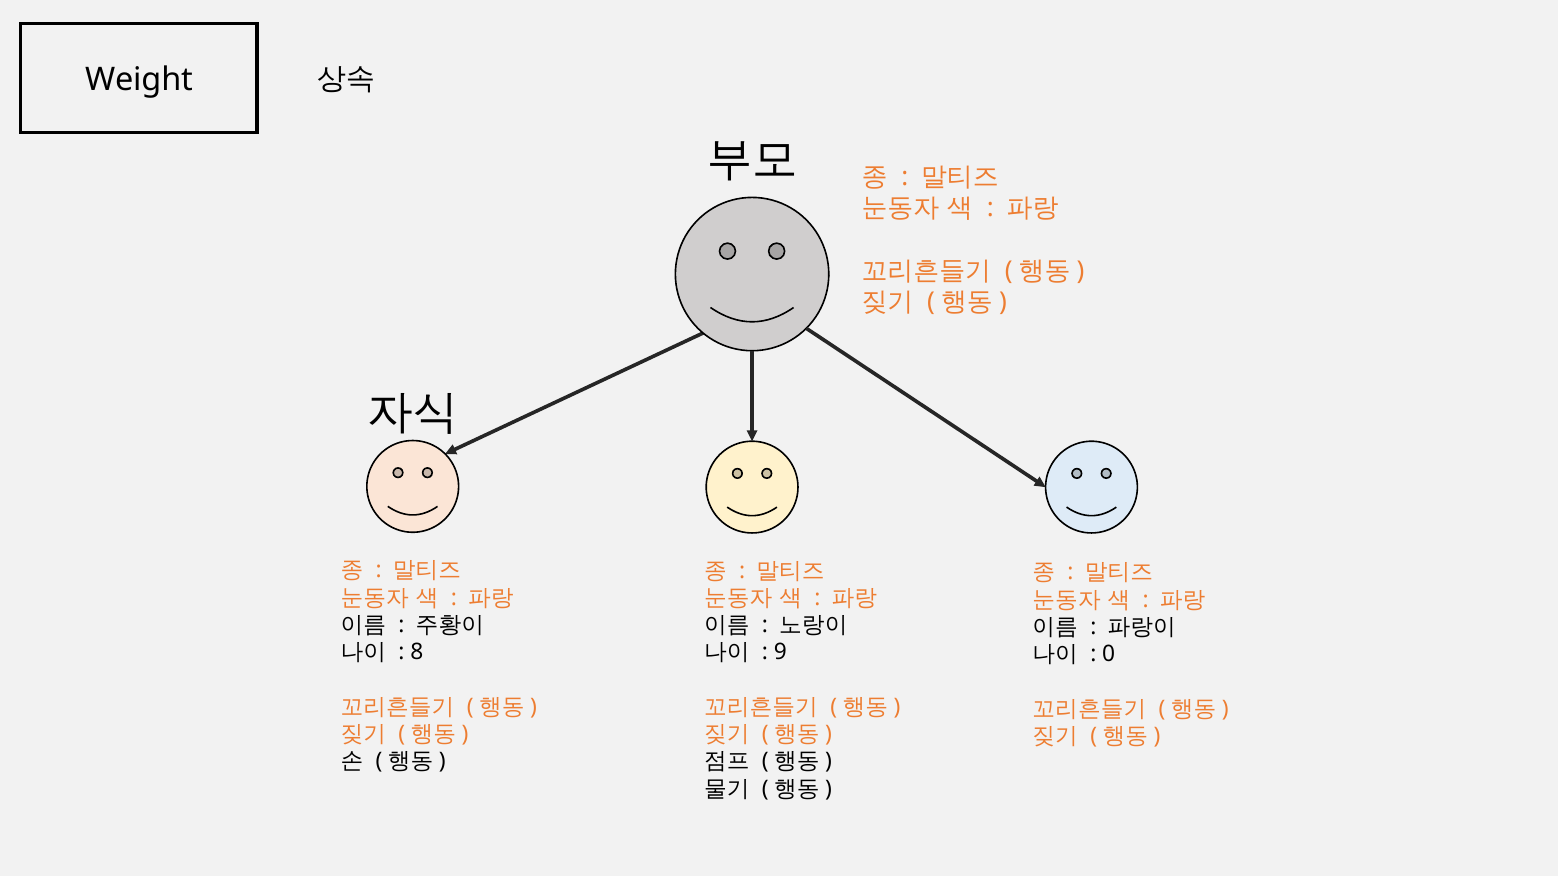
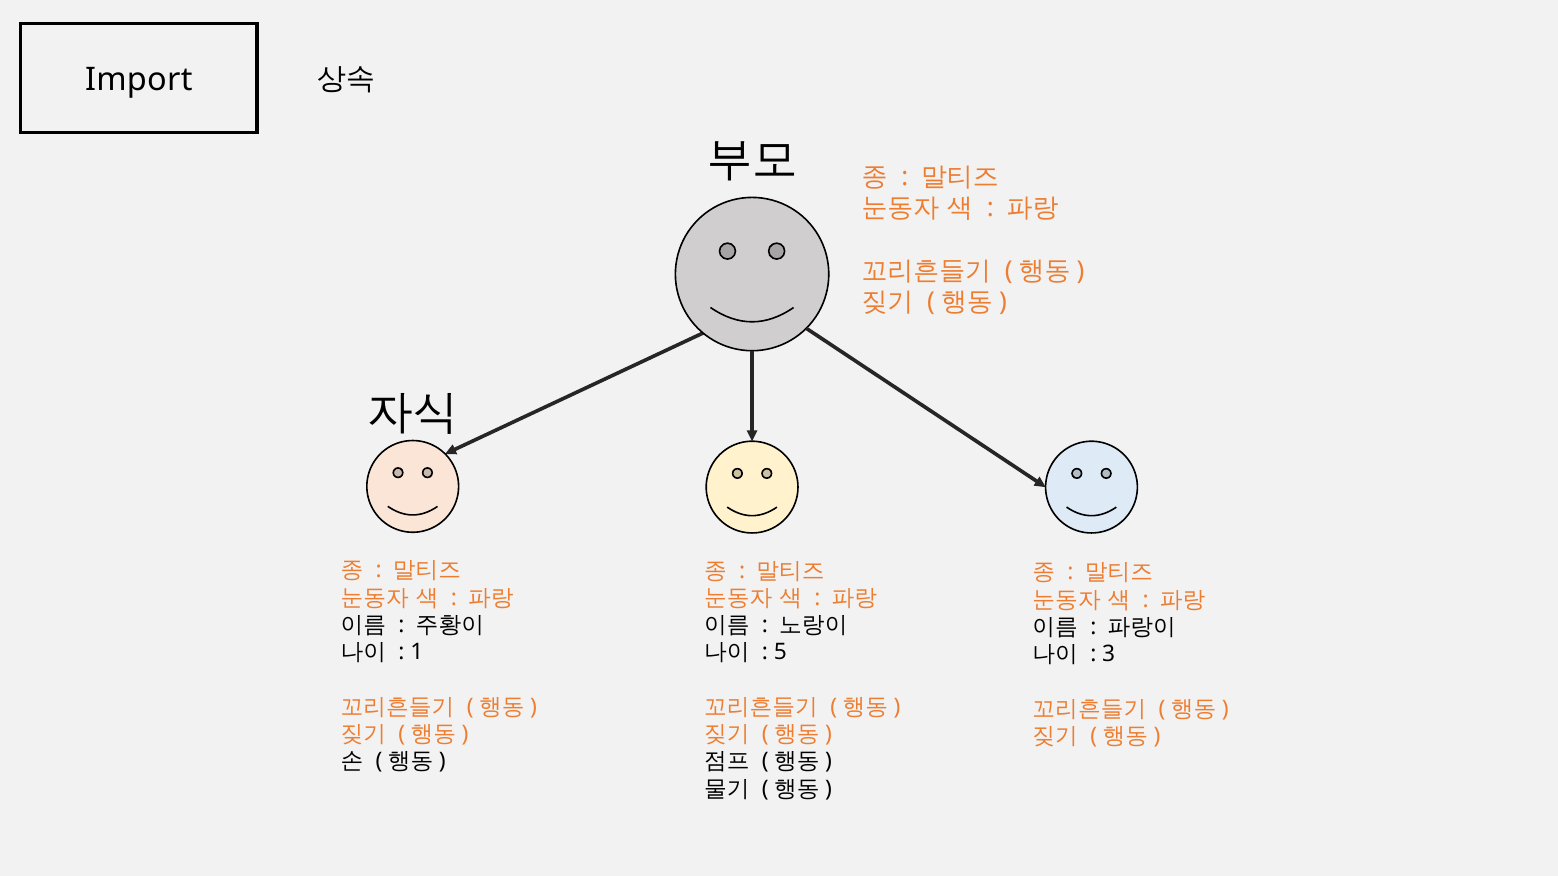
Weight: Weight -> Import
8: 8 -> 1
9: 9 -> 5
0: 0 -> 3
